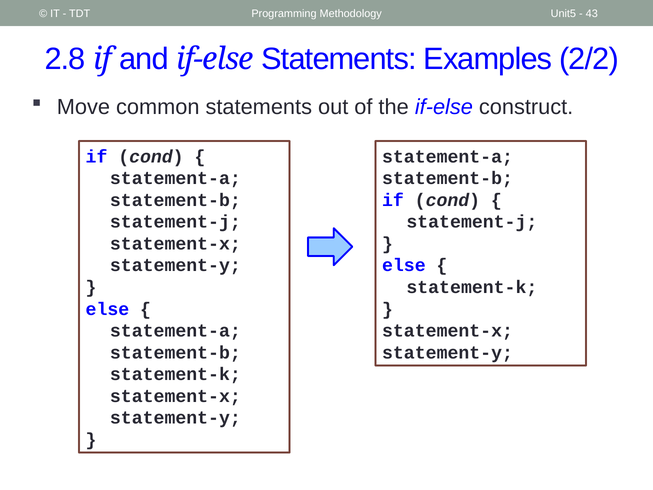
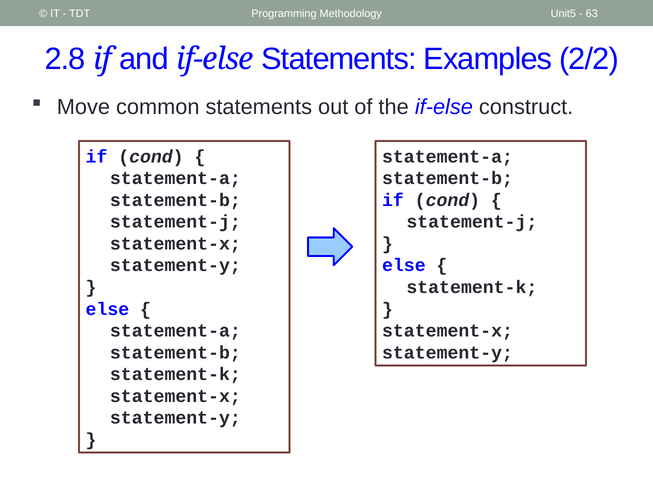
43: 43 -> 63
